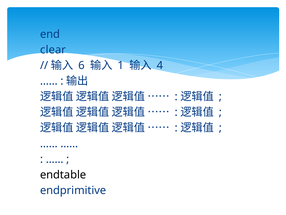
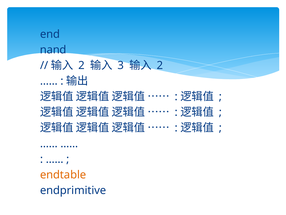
clear: clear -> nand
6 at (81, 65): 6 -> 2
1: 1 -> 3
4 at (160, 65): 4 -> 2
endtable colour: black -> orange
